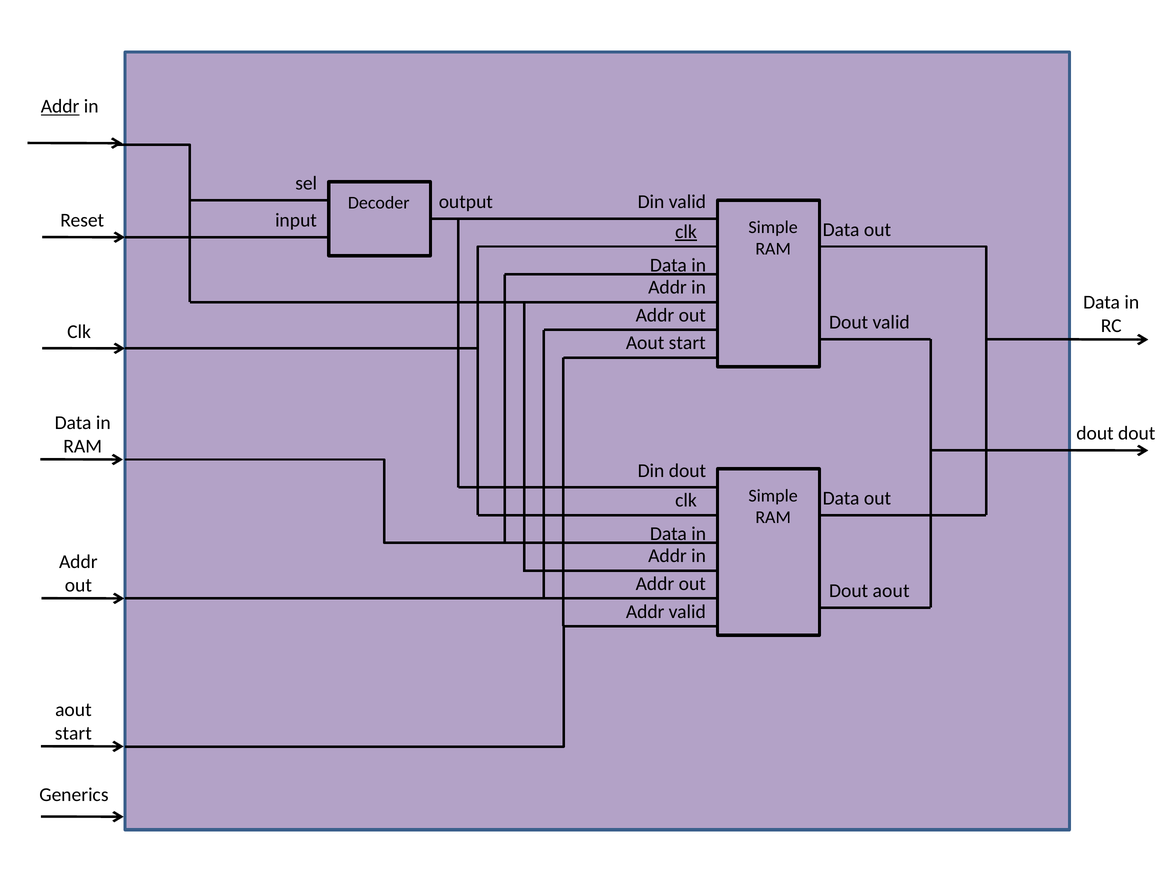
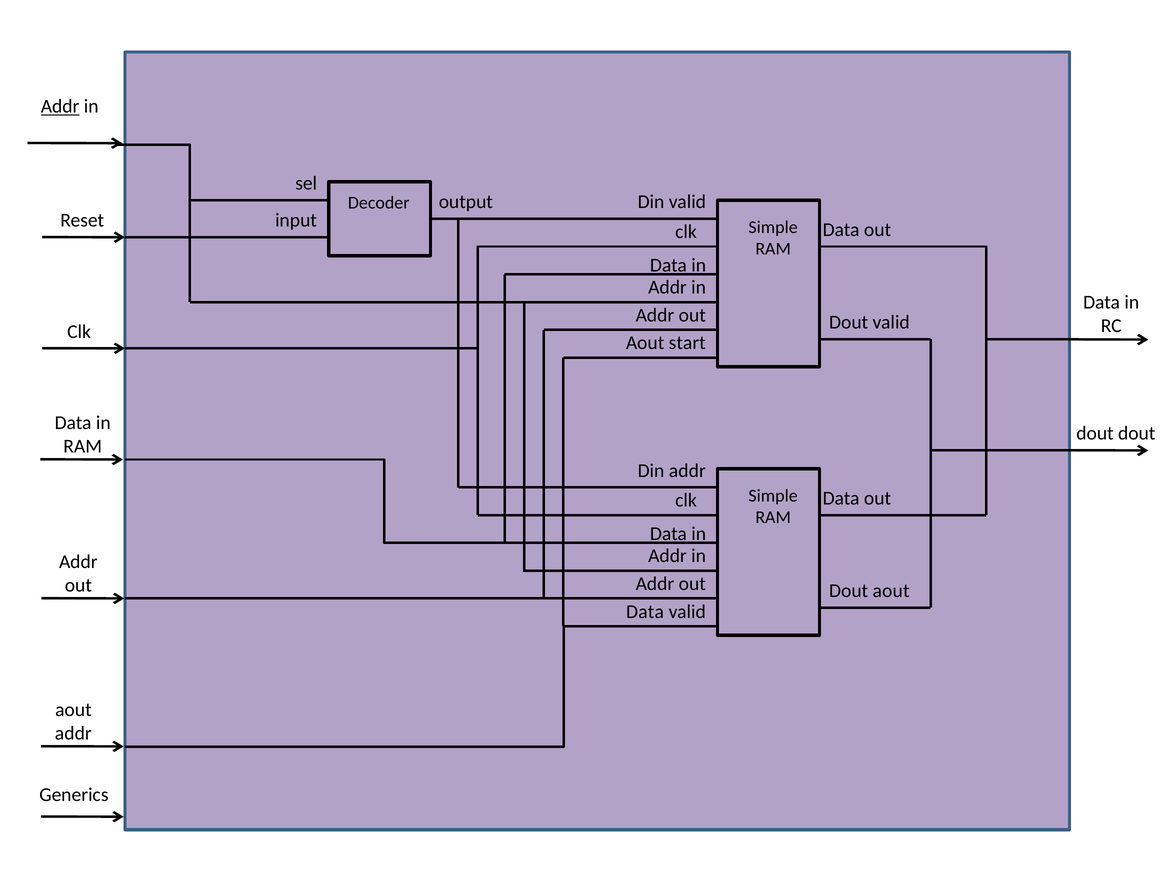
clk at (686, 232) underline: present -> none
Din dout: dout -> addr
Addr at (645, 612): Addr -> Data
start at (73, 733): start -> addr
